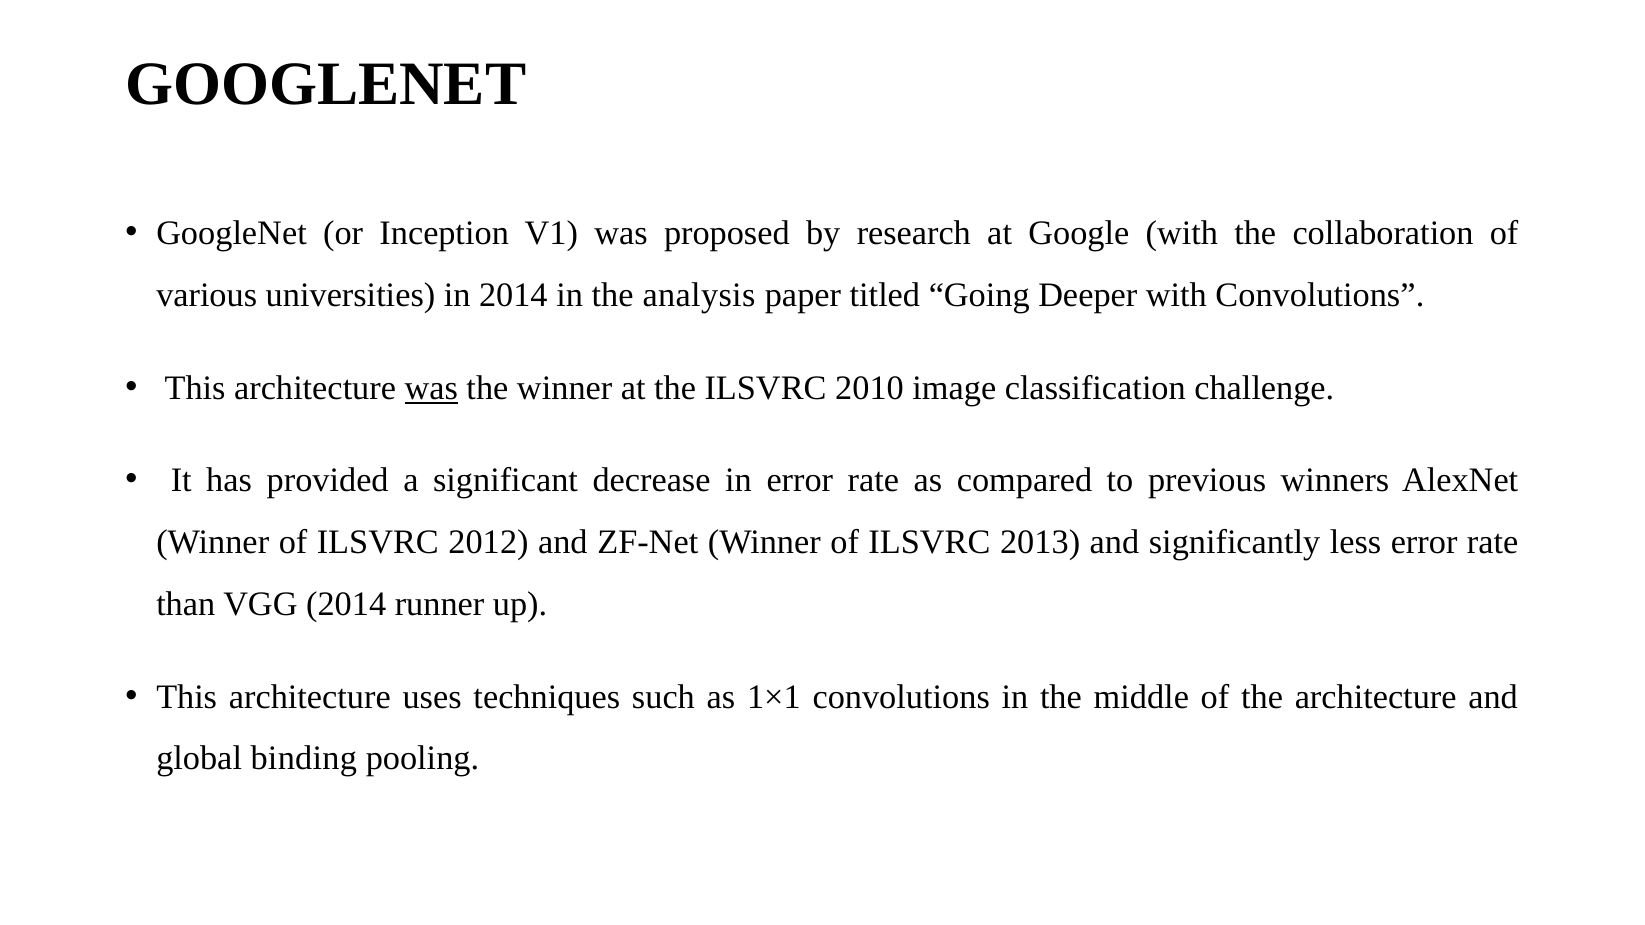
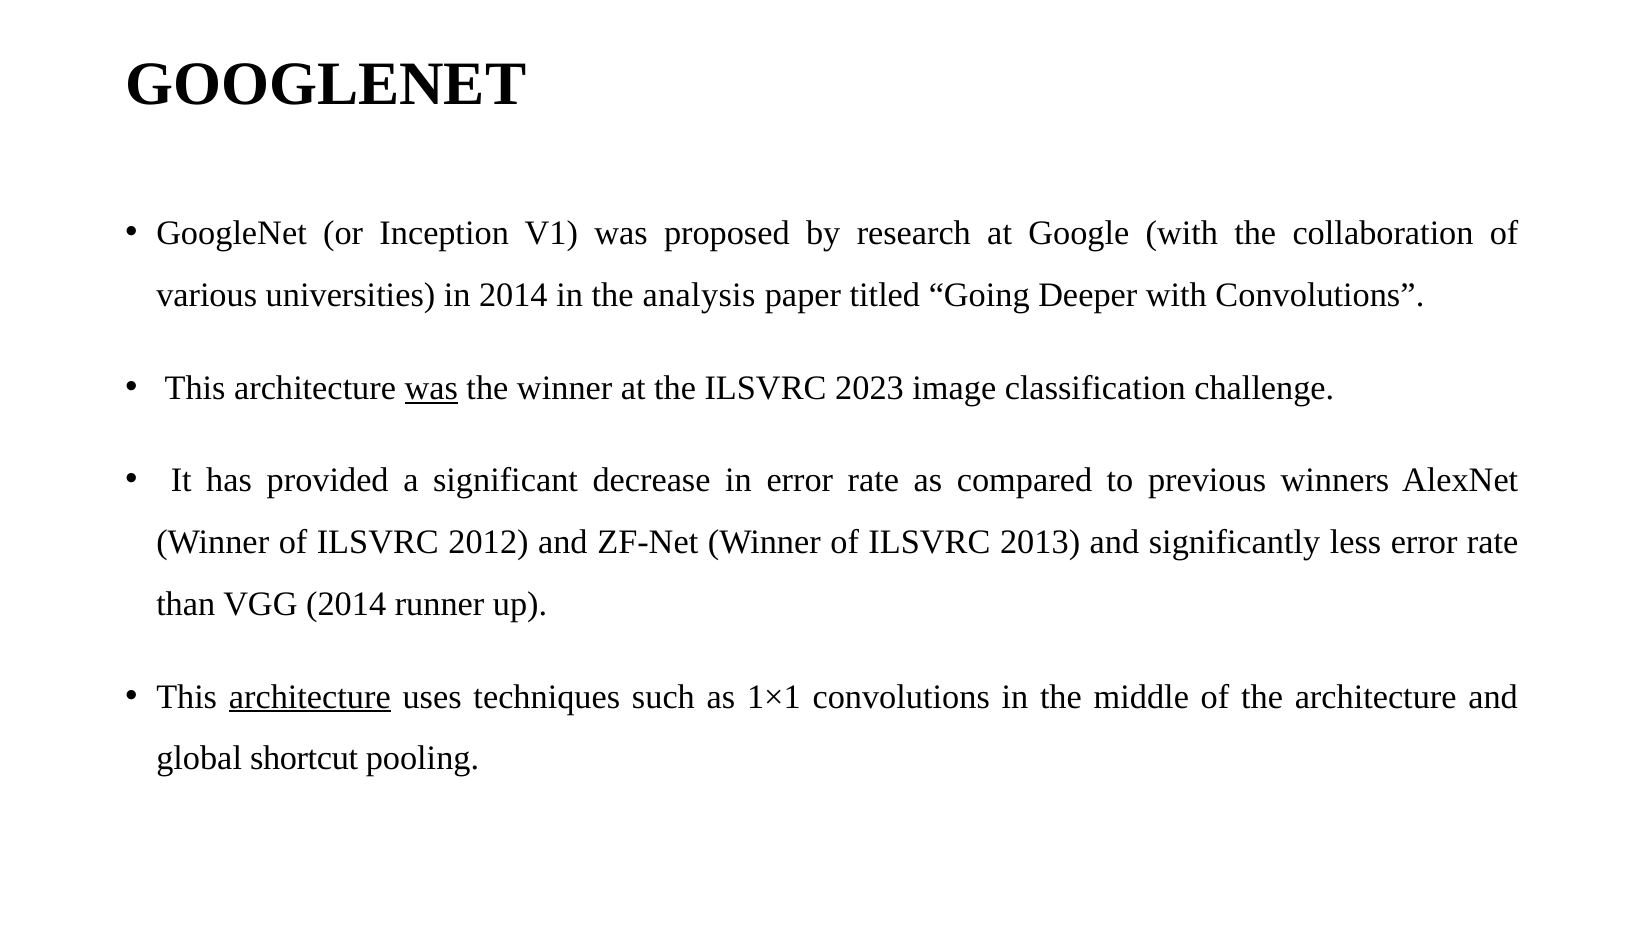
2010: 2010 -> 2023
architecture at (310, 697) underline: none -> present
binding: binding -> shortcut
